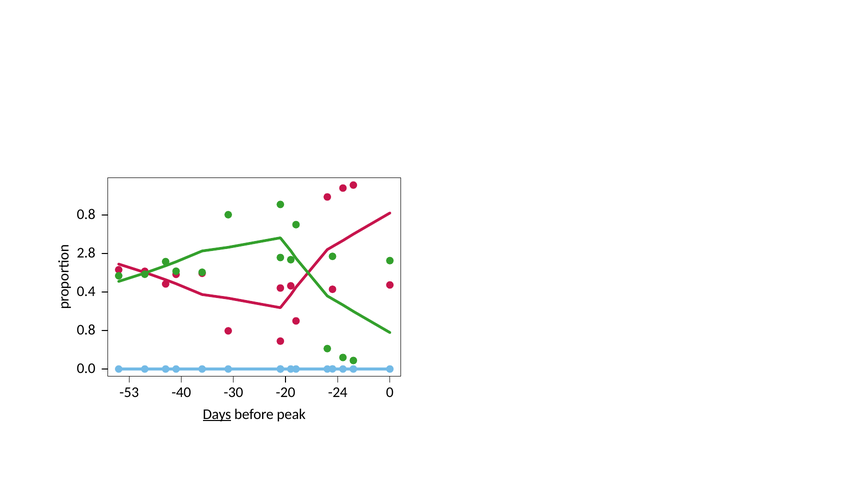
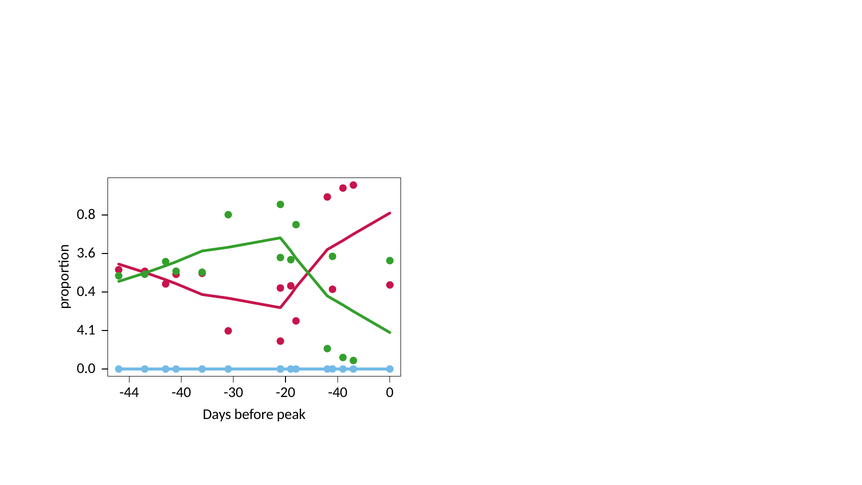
2.8: 2.8 -> 3.6
0.8 at (86, 330): 0.8 -> 4.1
-53: -53 -> -44
-20 -24: -24 -> -40
Days underline: present -> none
